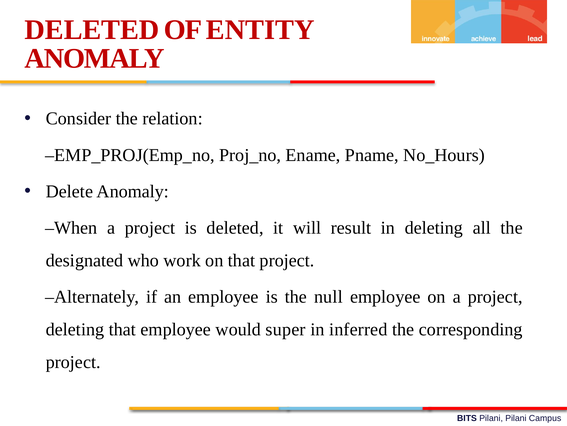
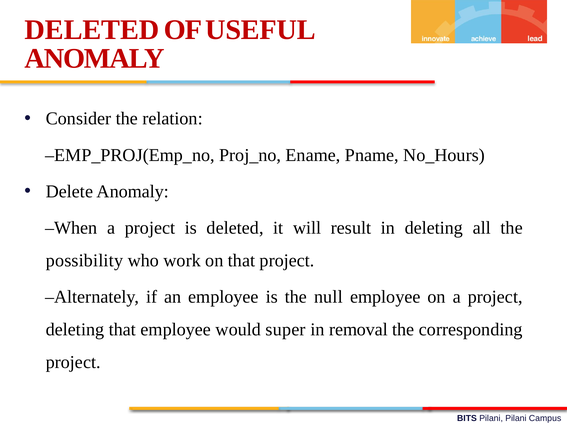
ENTITY: ENTITY -> USEFUL
designated: designated -> possibility
inferred: inferred -> removal
